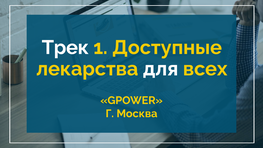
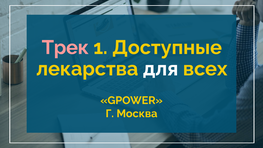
Трек colour: white -> pink
